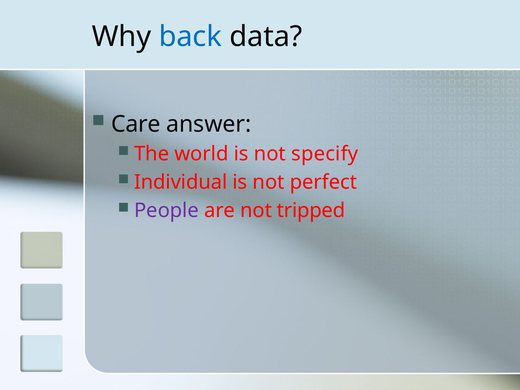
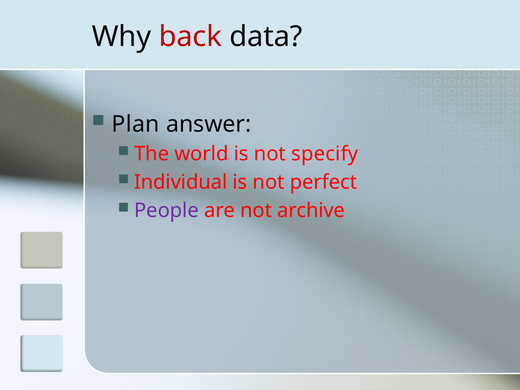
back colour: blue -> red
Care: Care -> Plan
tripped: tripped -> archive
